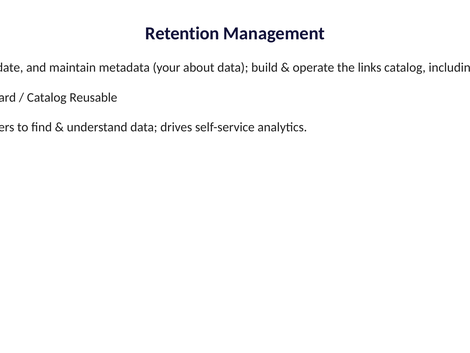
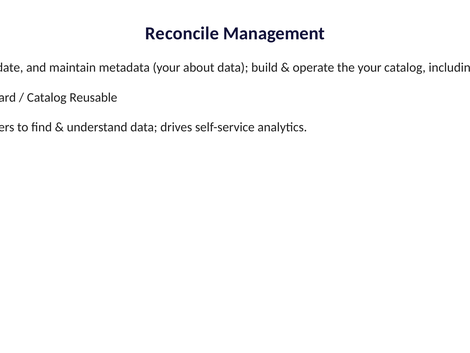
Retention: Retention -> Reconcile
the links: links -> your
